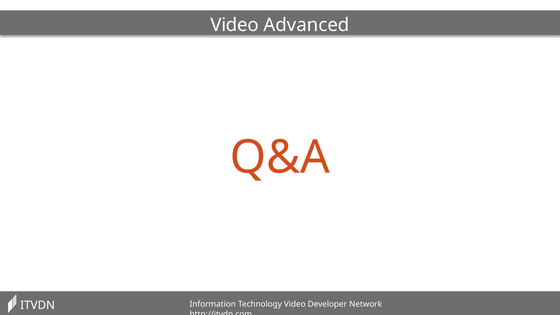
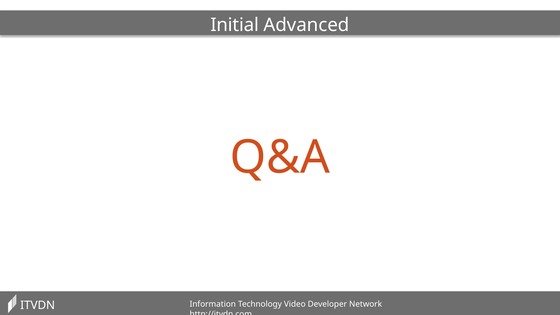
Video at (235, 25): Video -> Initial
